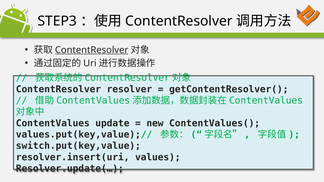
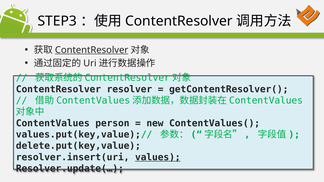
update: update -> person
switch.put(key,value: switch.put(key,value -> delete.put(key,value
values underline: none -> present
